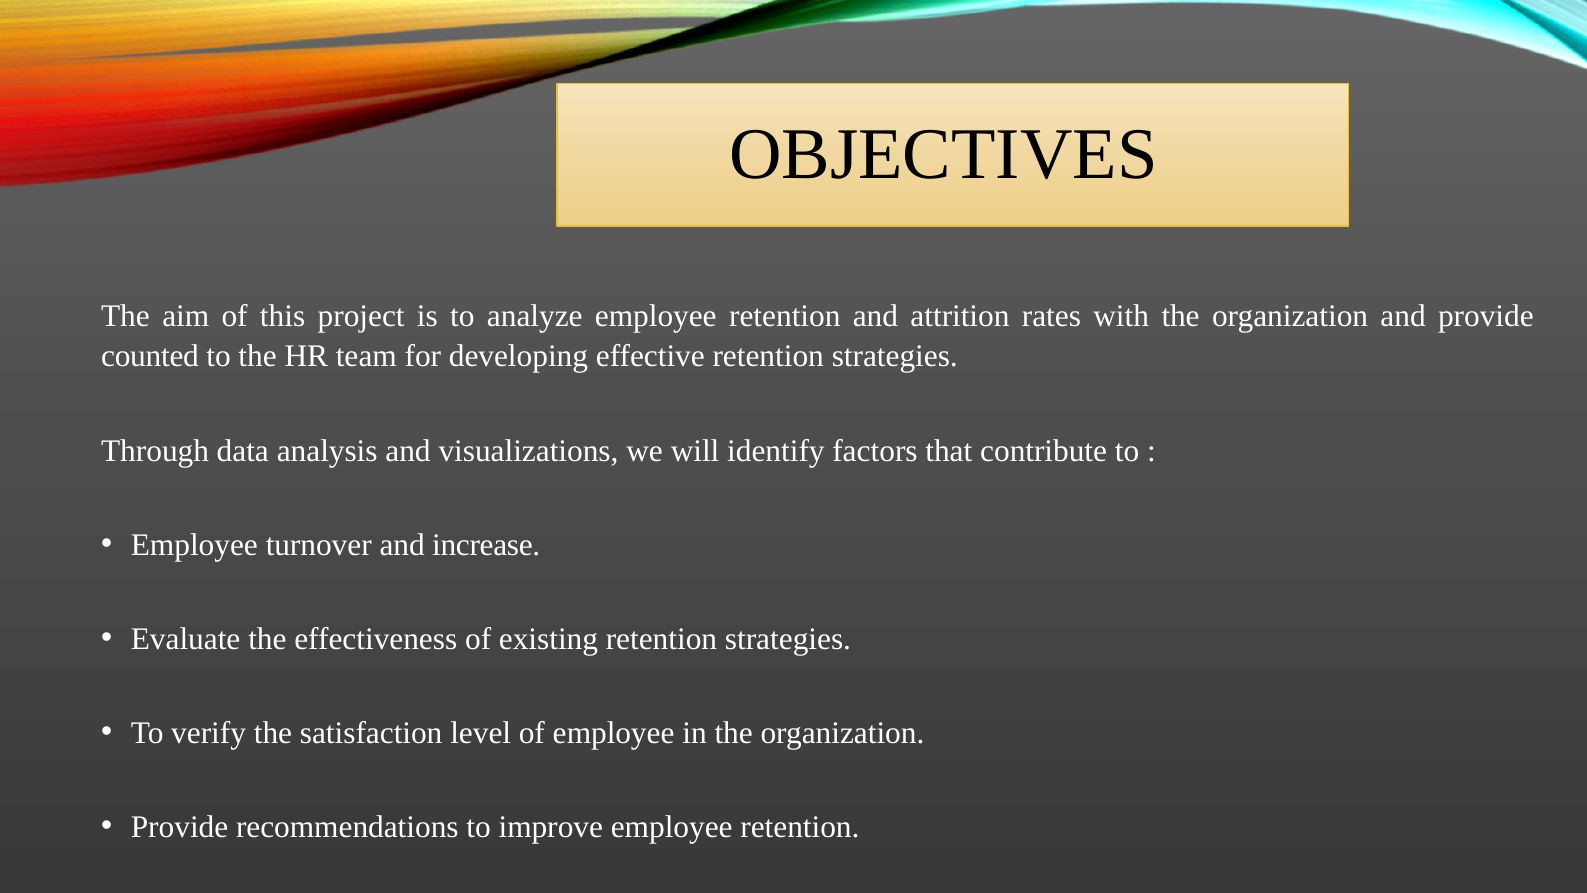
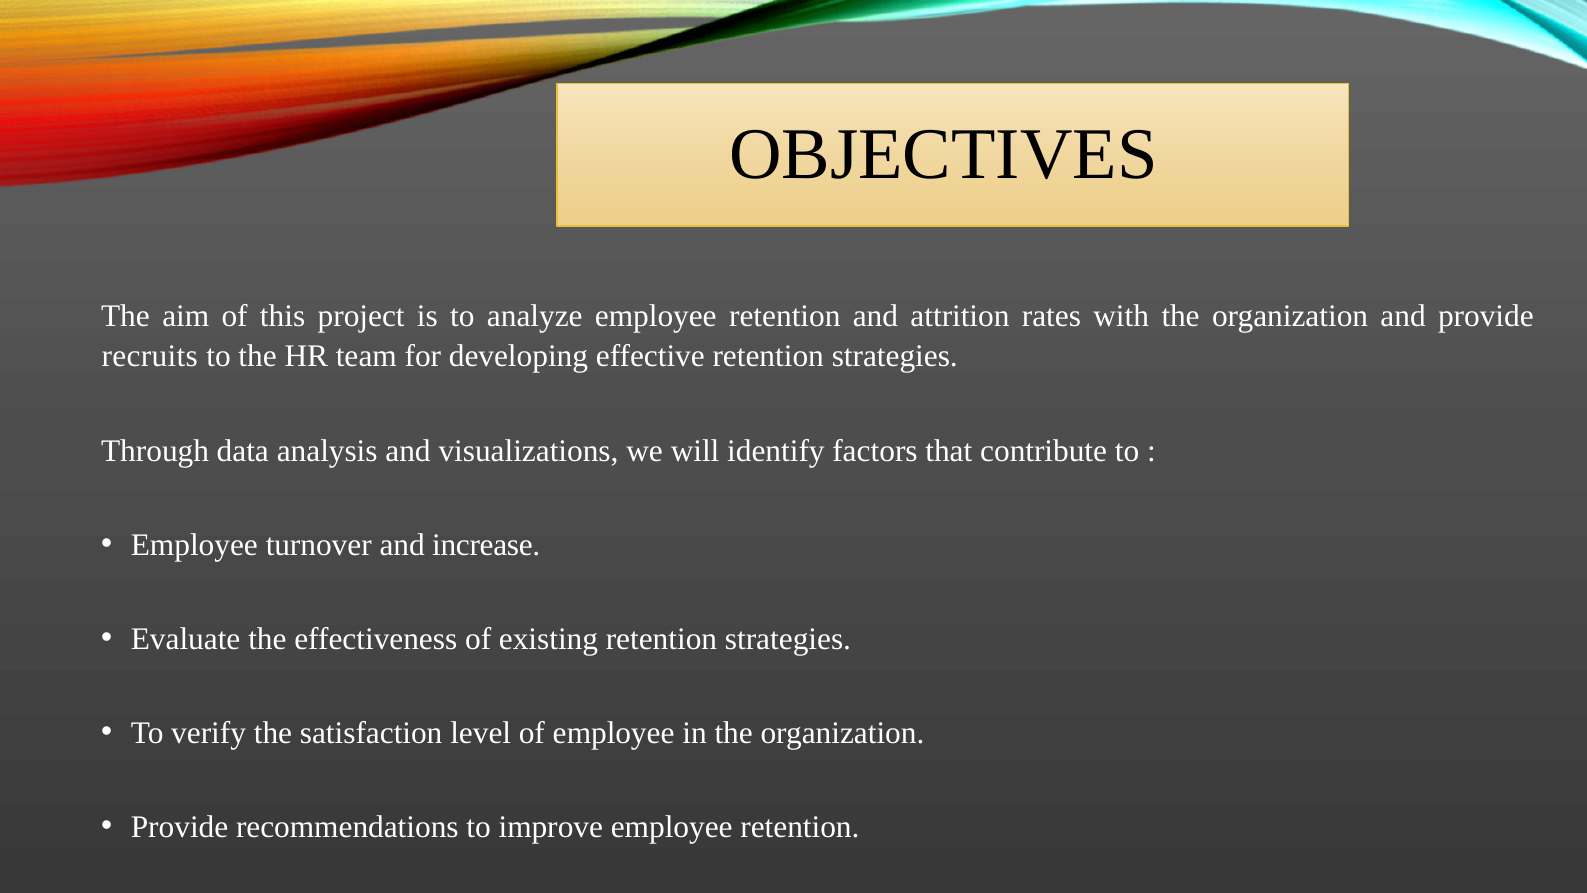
counted: counted -> recruits
